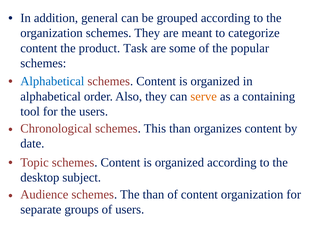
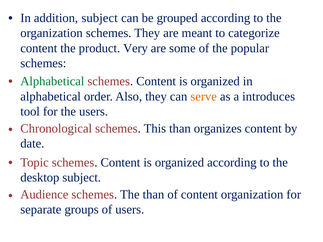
addition general: general -> subject
Task: Task -> Very
Alphabetical at (52, 81) colour: blue -> green
containing: containing -> introduces
